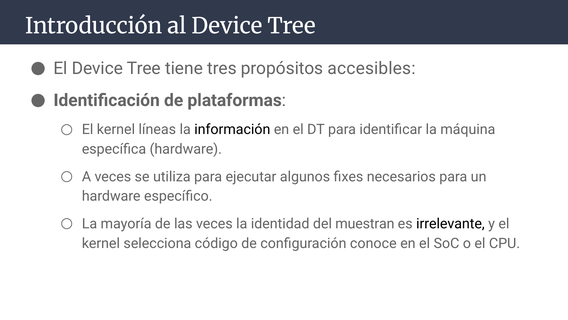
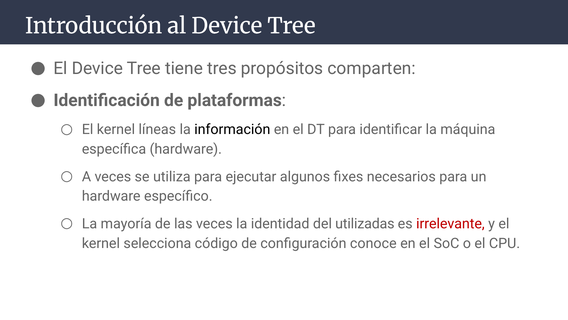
accesibles: accesibles -> comparten
muestran: muestran -> utilizadas
irrelevante colour: black -> red
